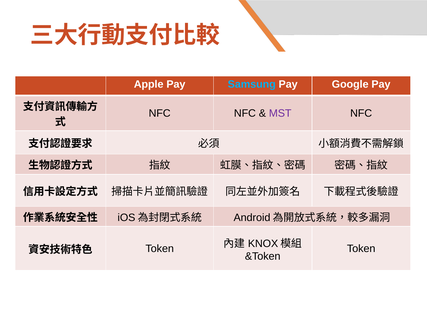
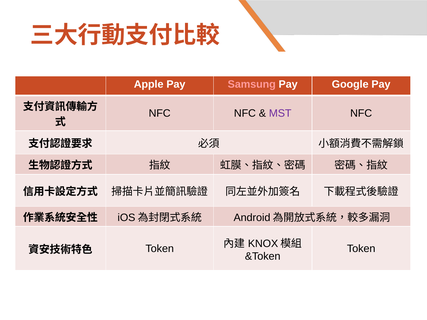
Samsung colour: light blue -> pink
